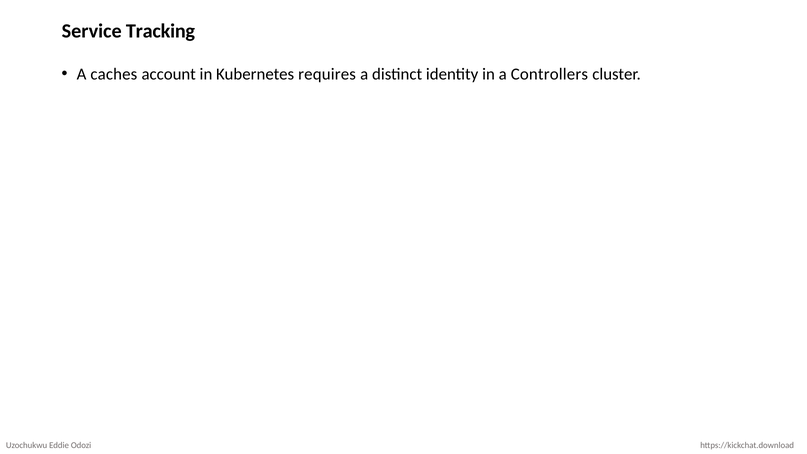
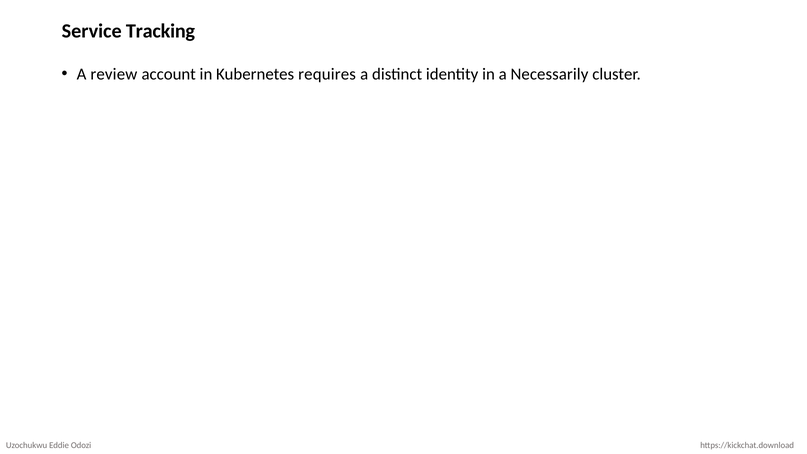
caches: caches -> review
Controllers: Controllers -> Necessarily
